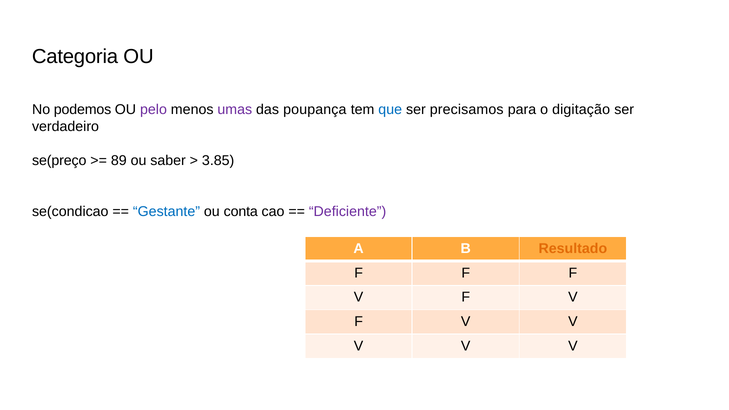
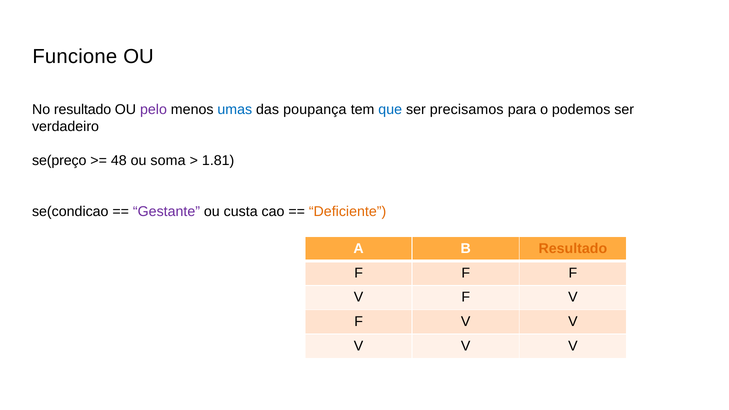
Categoria: Categoria -> Funcione
No podemos: podemos -> resultado
umas colour: purple -> blue
digitação: digitação -> podemos
89: 89 -> 48
saber: saber -> soma
3.85: 3.85 -> 1.81
Gestante colour: blue -> purple
conta: conta -> custa
Deficiente colour: purple -> orange
